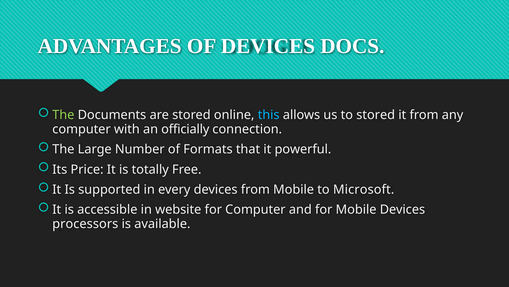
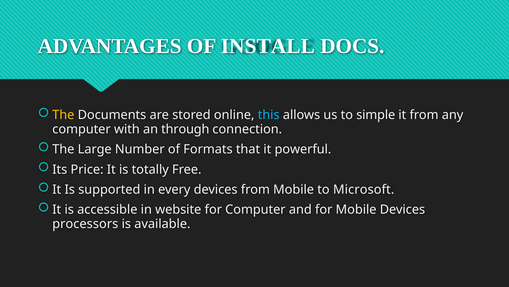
OF DEVICES: DEVICES -> INSTALL
The at (63, 115) colour: light green -> yellow
to stored: stored -> simple
officially: officially -> through
